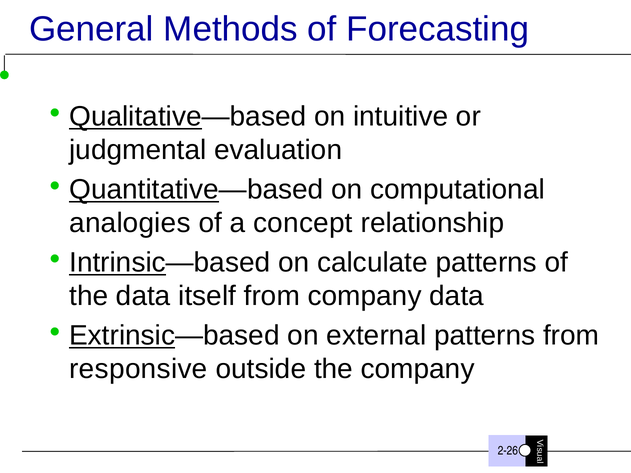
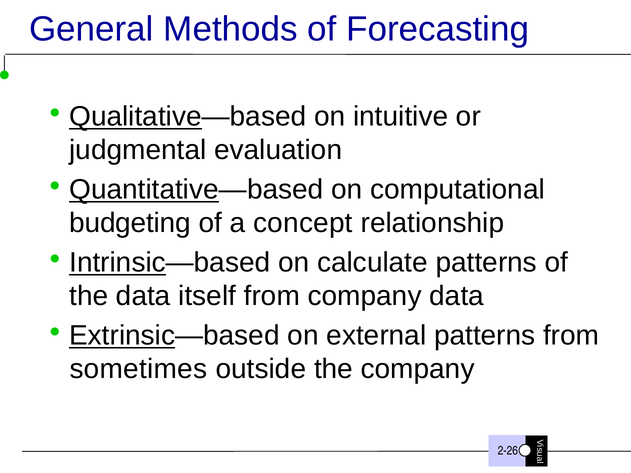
analogies: analogies -> budgeting
responsive: responsive -> sometimes
